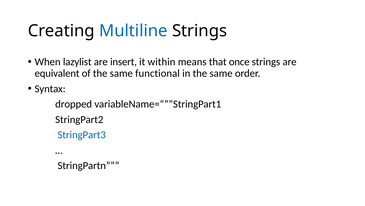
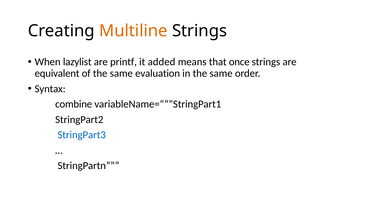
Multiline colour: blue -> orange
insert: insert -> printf
within: within -> added
functional: functional -> evaluation
dropped: dropped -> combine
